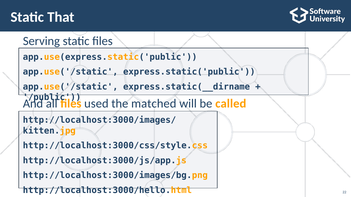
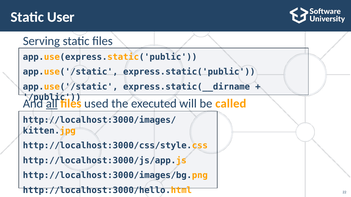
That: That -> User
all underline: none -> present
matched: matched -> executed
